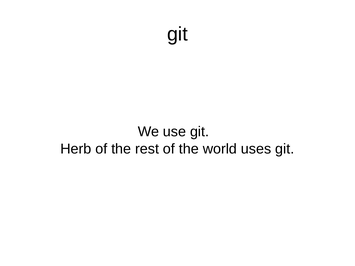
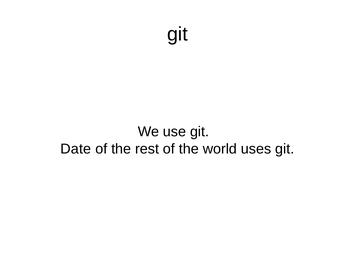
Herb: Herb -> Date
